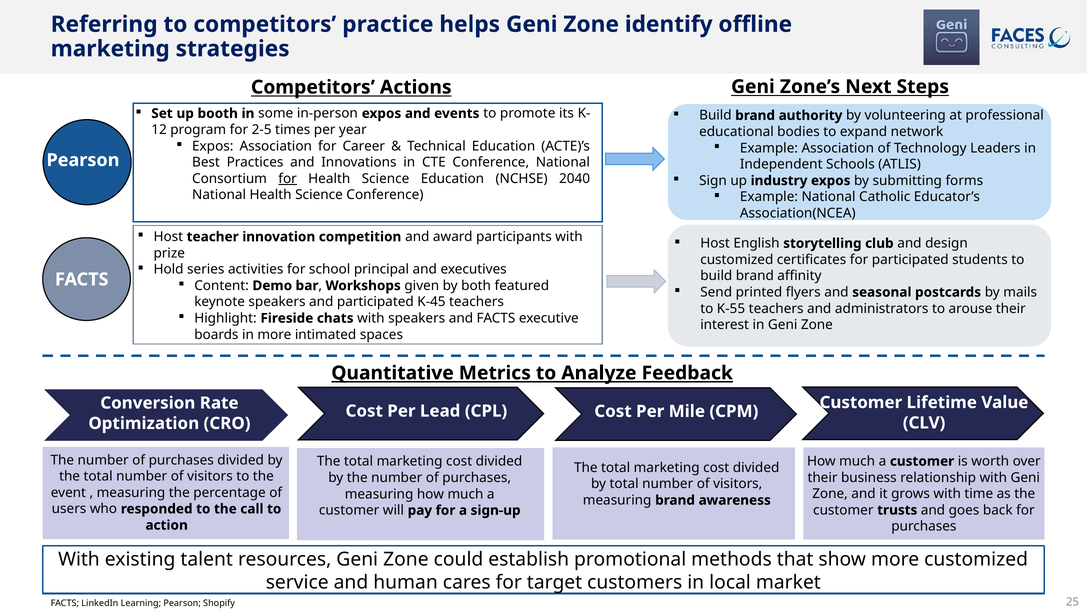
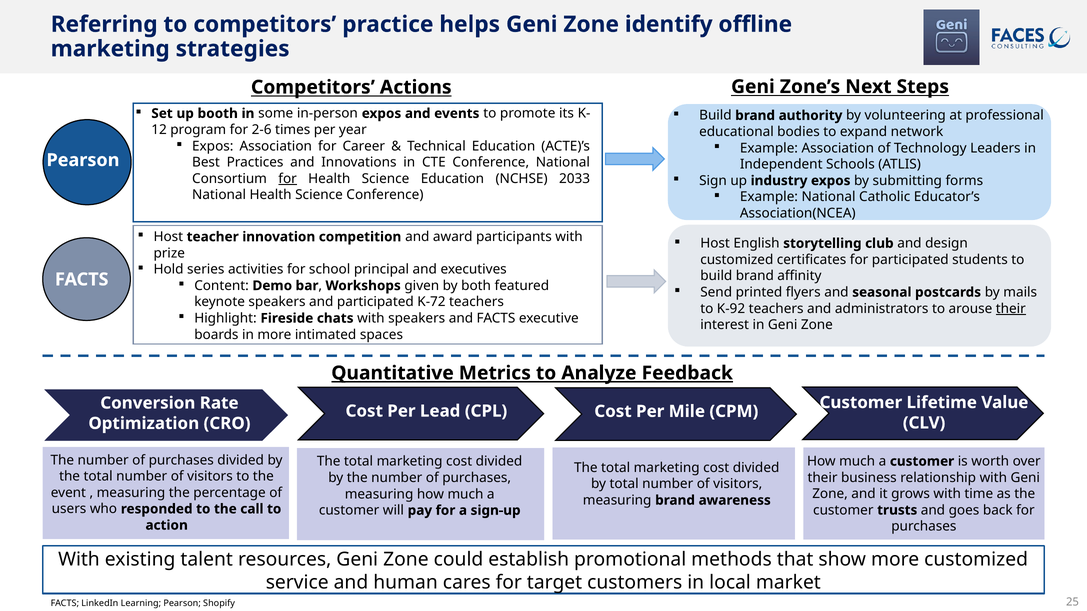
2-5: 2-5 -> 2-6
2040: 2040 -> 2033
K-45: K-45 -> K-72
K-55: K-55 -> K-92
their at (1011, 309) underline: none -> present
